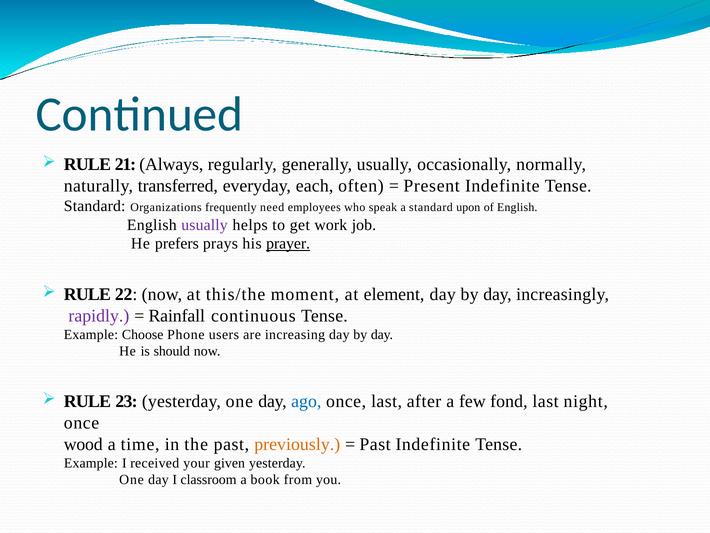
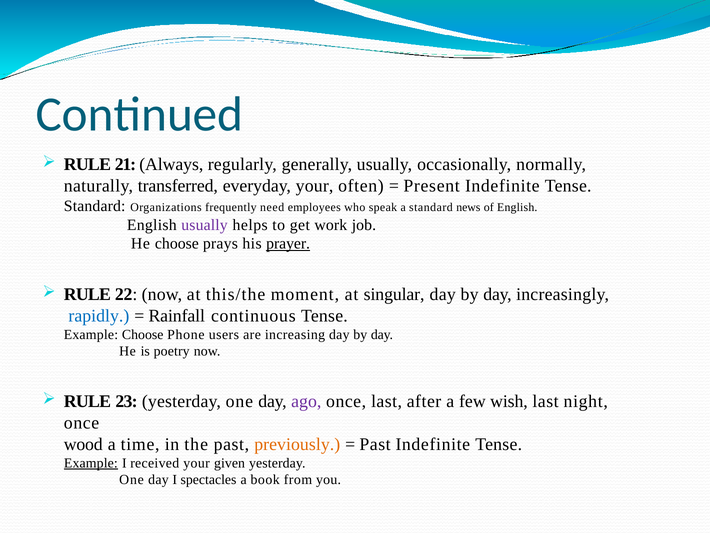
everyday each: each -> your
upon: upon -> news
He prefers: prefers -> choose
element: element -> singular
rapidly colour: purple -> blue
should: should -> poetry
ago colour: blue -> purple
fond: fond -> wish
Example at (91, 463) underline: none -> present
classroom: classroom -> spectacles
